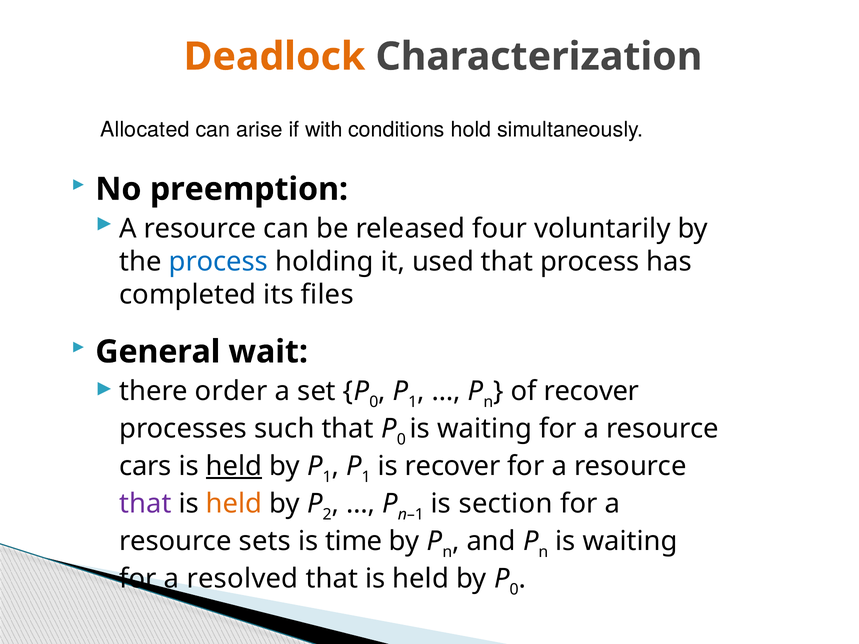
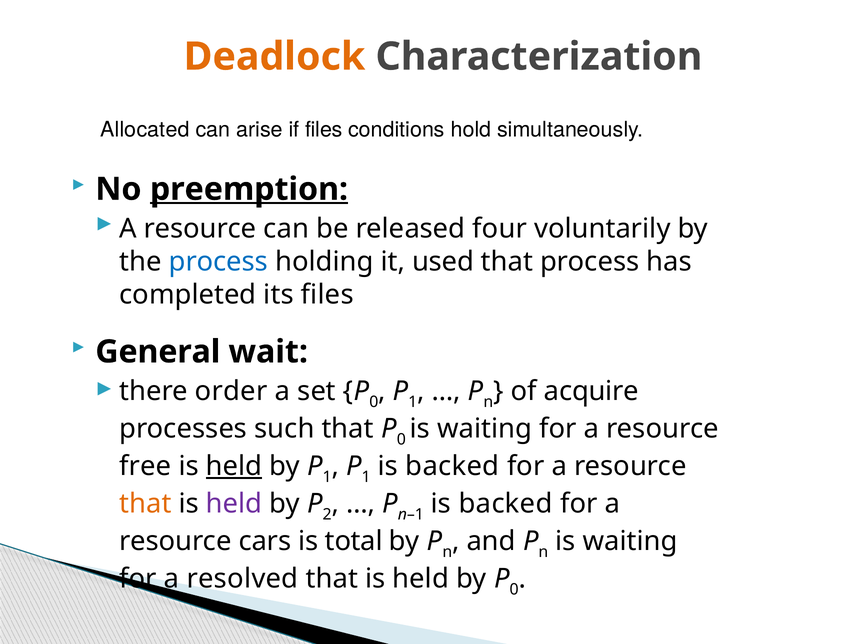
if with: with -> files
preemption underline: none -> present
of recover: recover -> acquire
cars: cars -> free
recover at (453, 466): recover -> backed
that at (145, 504) colour: purple -> orange
held at (234, 504) colour: orange -> purple
section at (506, 504): section -> backed
sets: sets -> cars
time: time -> total
